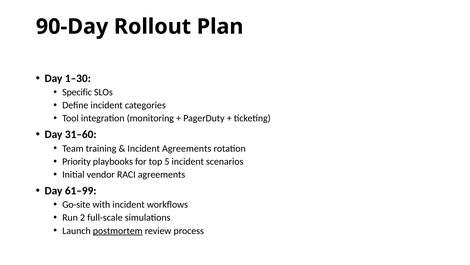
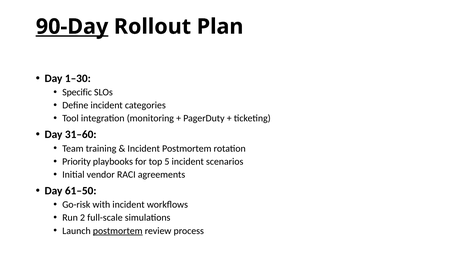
90-Day underline: none -> present
Incident Agreements: Agreements -> Postmortem
61–99: 61–99 -> 61–50
Go-site: Go-site -> Go-risk
